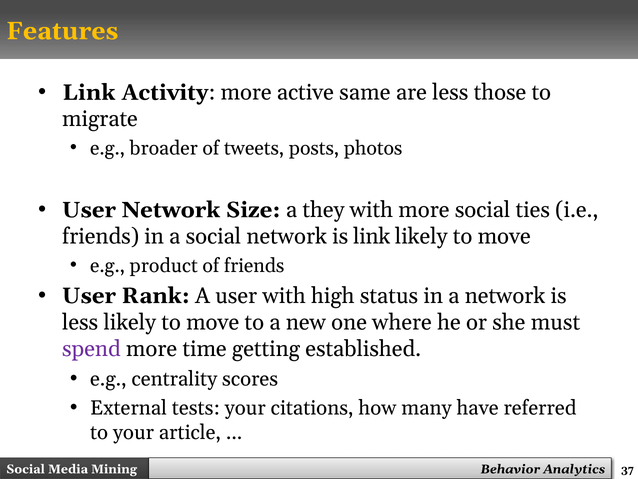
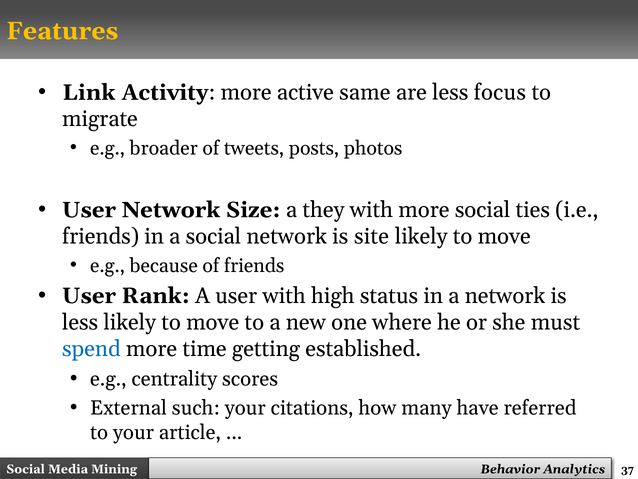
those: those -> focus
is link: link -> site
product: product -> because
spend colour: purple -> blue
tests: tests -> such
